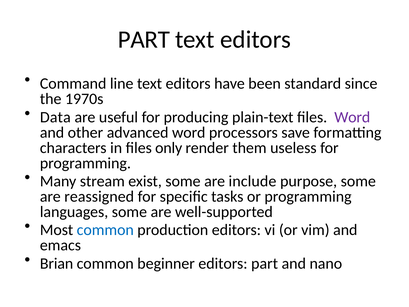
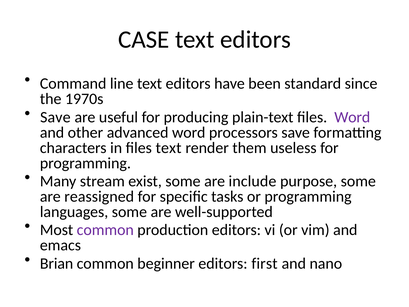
PART at (144, 40): PART -> CASE
Data at (55, 117): Data -> Save
files only: only -> text
common at (105, 230) colour: blue -> purple
editors part: part -> first
